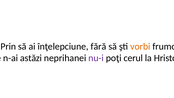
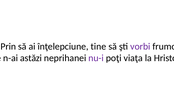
fără: fără -> tine
vorbi colour: orange -> purple
cerul: cerul -> viaţa
